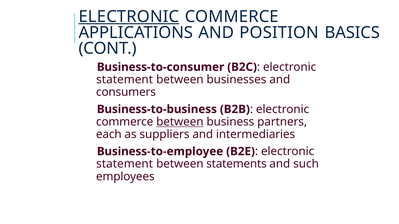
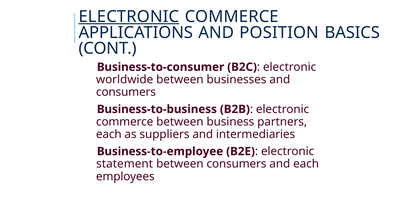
statement at (125, 80): statement -> worldwide
between at (180, 122) underline: present -> none
between statements: statements -> consumers
and such: such -> each
